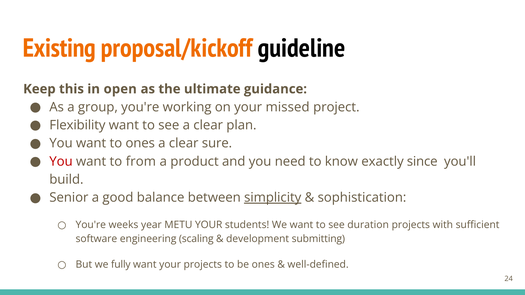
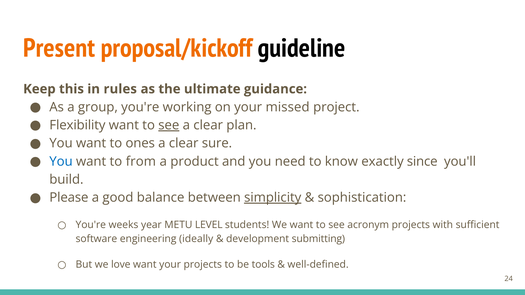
Existing: Existing -> Present
open: open -> rules
see at (169, 125) underline: none -> present
You at (61, 162) colour: red -> blue
Senior: Senior -> Please
METU YOUR: YOUR -> LEVEL
duration: duration -> acronym
scaling: scaling -> ideally
fully: fully -> love
be ones: ones -> tools
